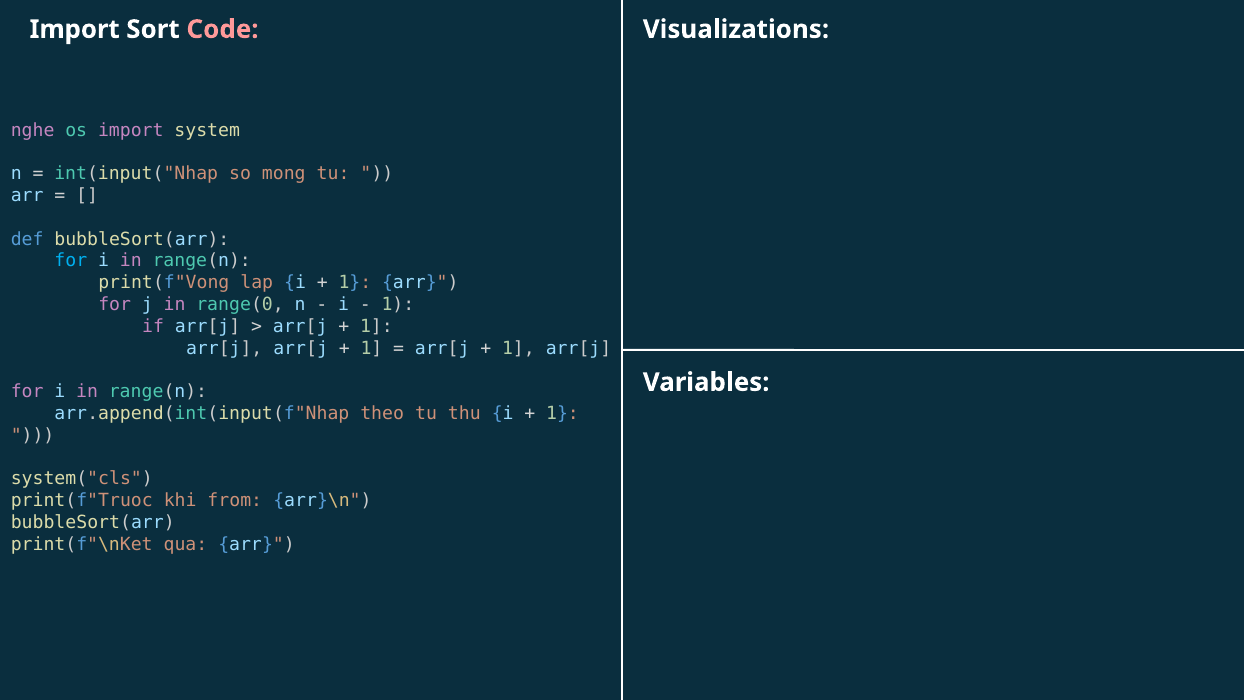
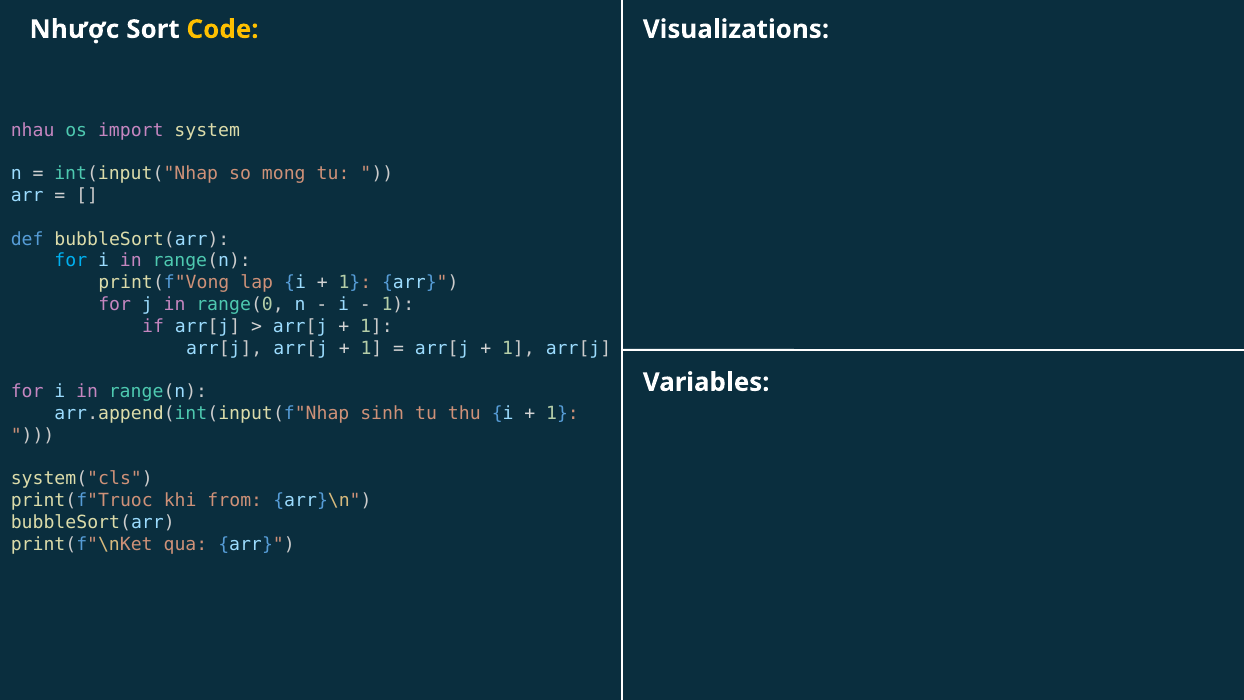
Import at (75, 29): Import -> Nhược
Code colour: pink -> yellow
nghe: nghe -> nhau
theo: theo -> sinh
